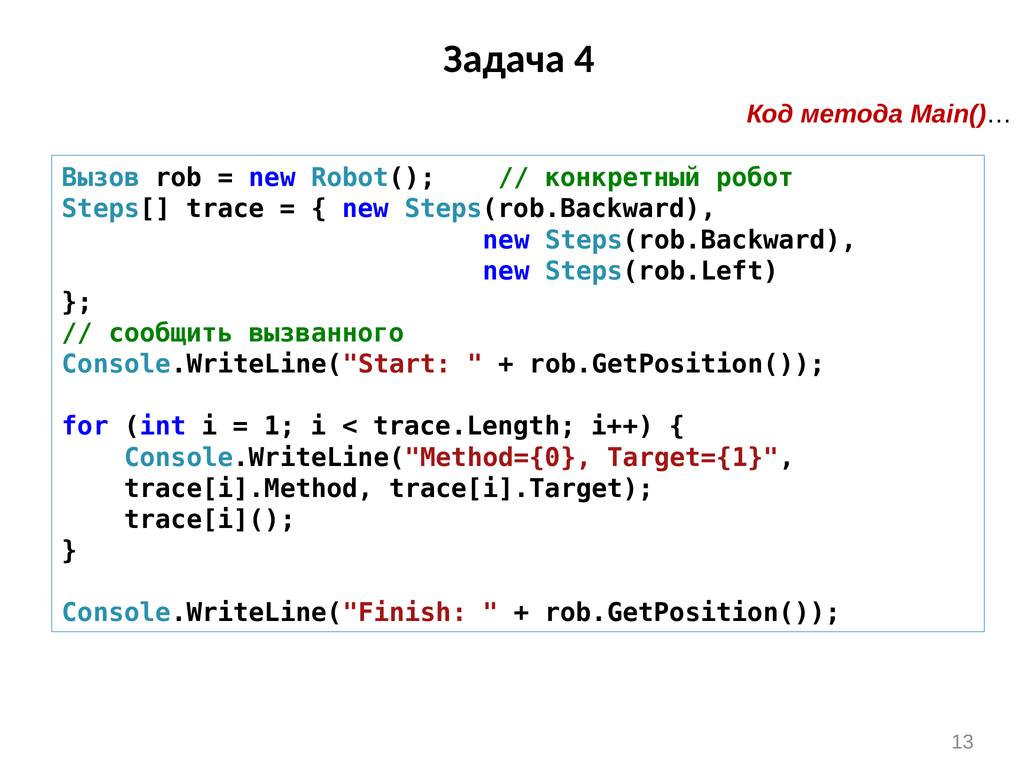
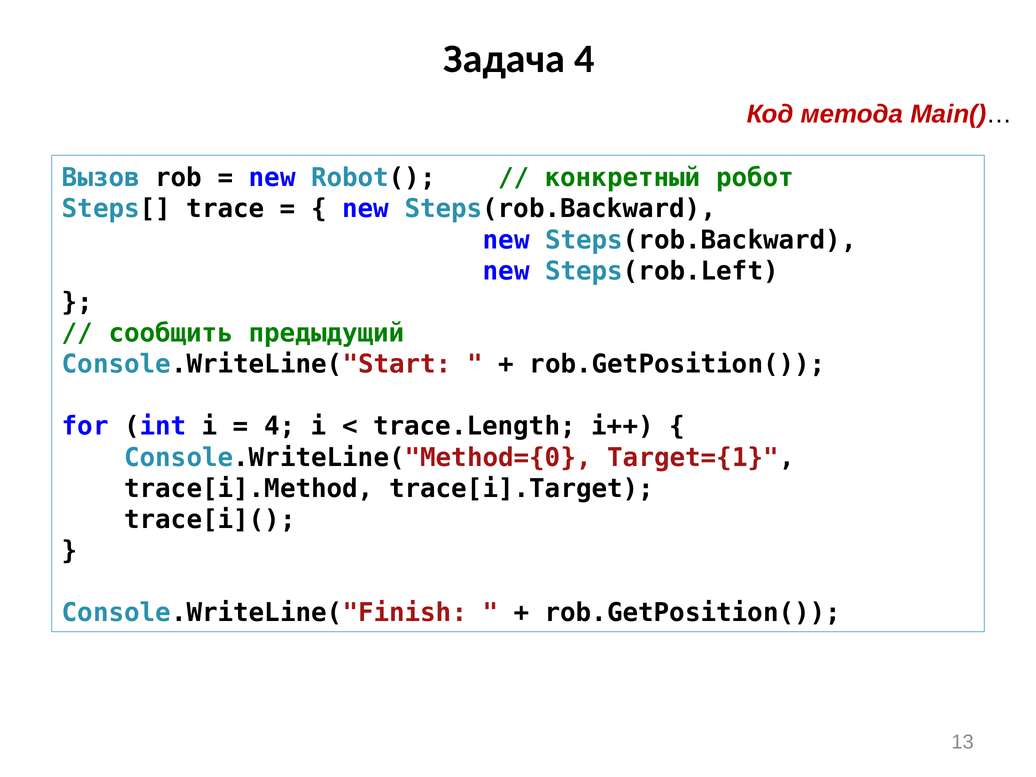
вызванного: вызванного -> предыдущий
1 at (280, 426): 1 -> 4
